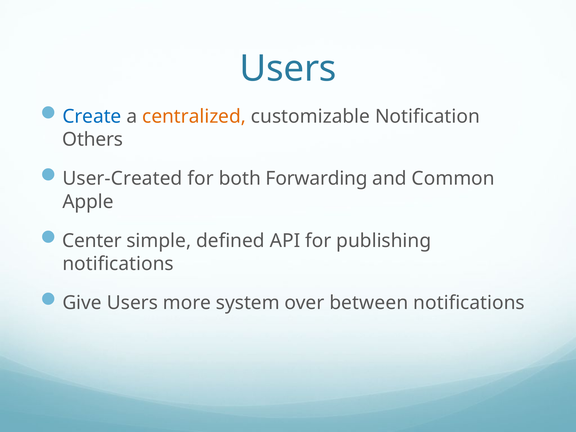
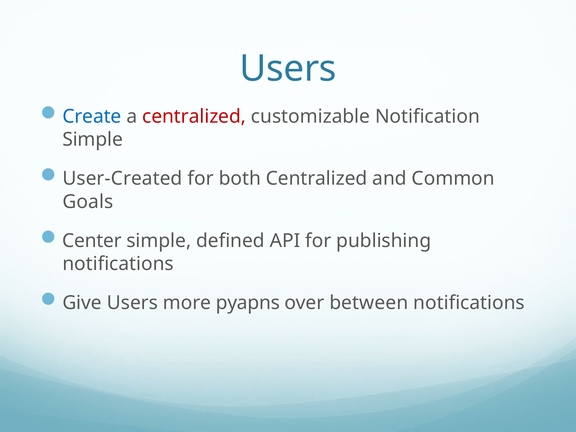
centralized at (194, 117) colour: orange -> red
Others at (93, 140): Others -> Simple
both Forwarding: Forwarding -> Centralized
Apple: Apple -> Goals
system: system -> pyapns
